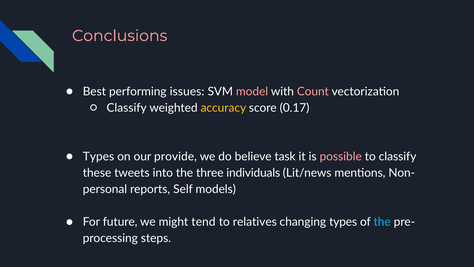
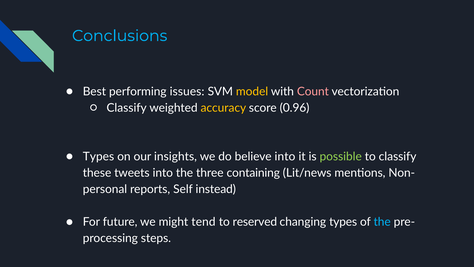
Conclusions colour: pink -> light blue
model colour: pink -> yellow
0.17: 0.17 -> 0.96
provide: provide -> insights
believe task: task -> into
possible colour: pink -> light green
individuals: individuals -> containing
models: models -> instead
relatives: relatives -> reserved
